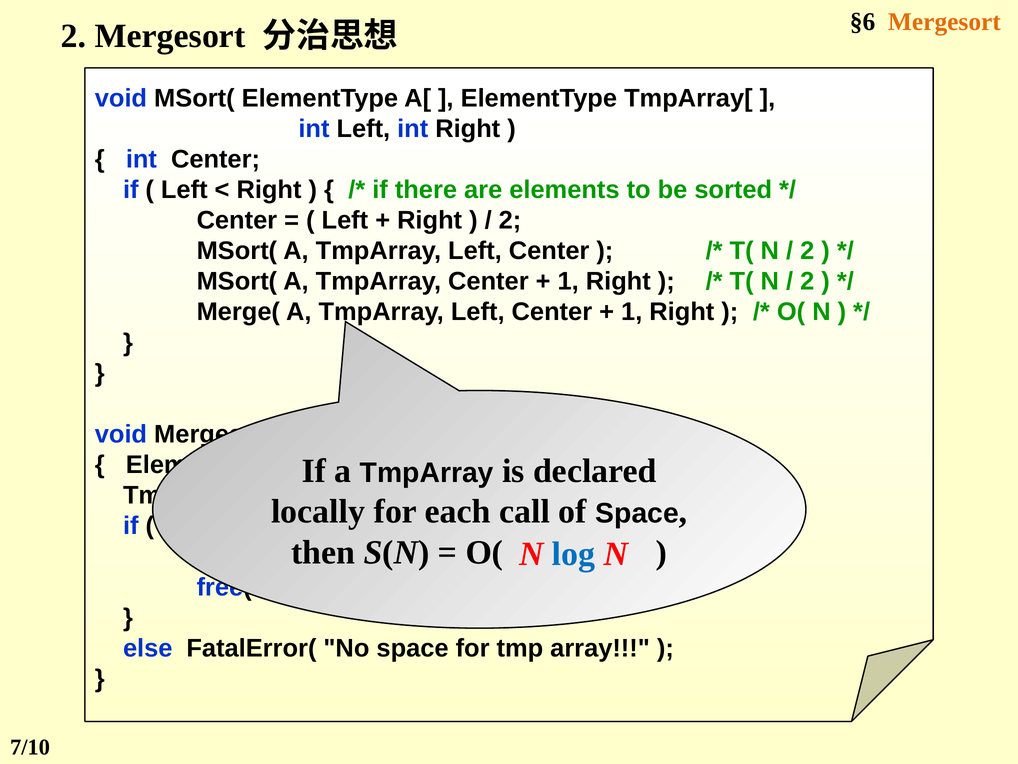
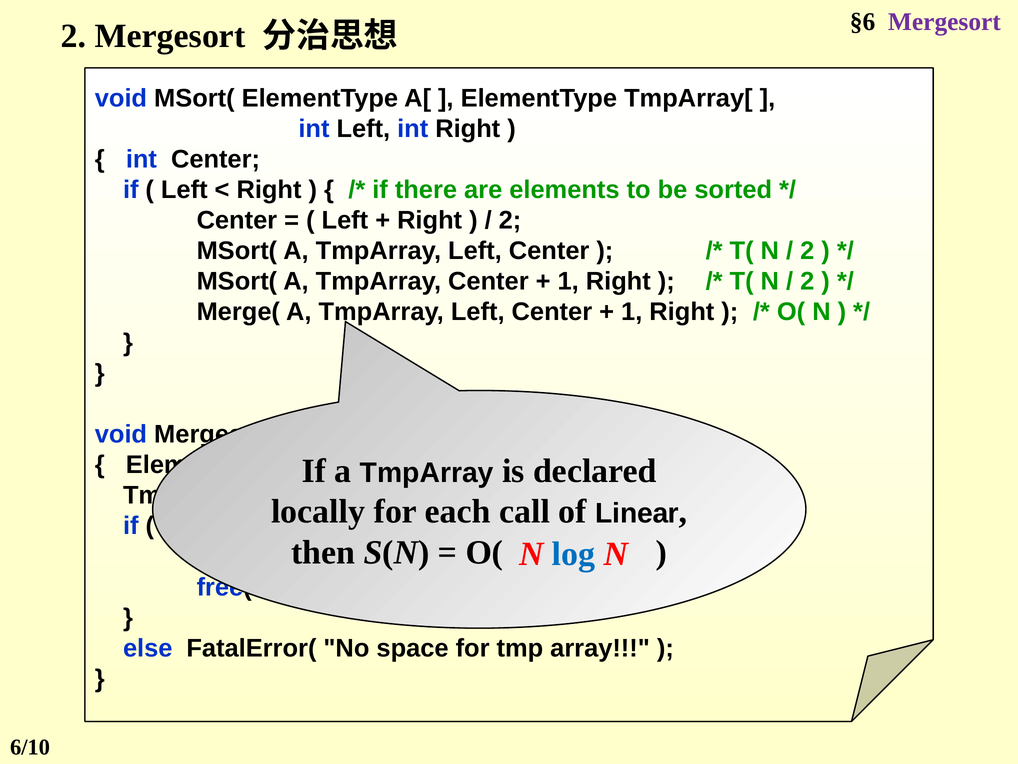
Mergesort at (944, 22) colour: orange -> purple
Space at (637, 513): Space -> Linear
7/10: 7/10 -> 6/10
